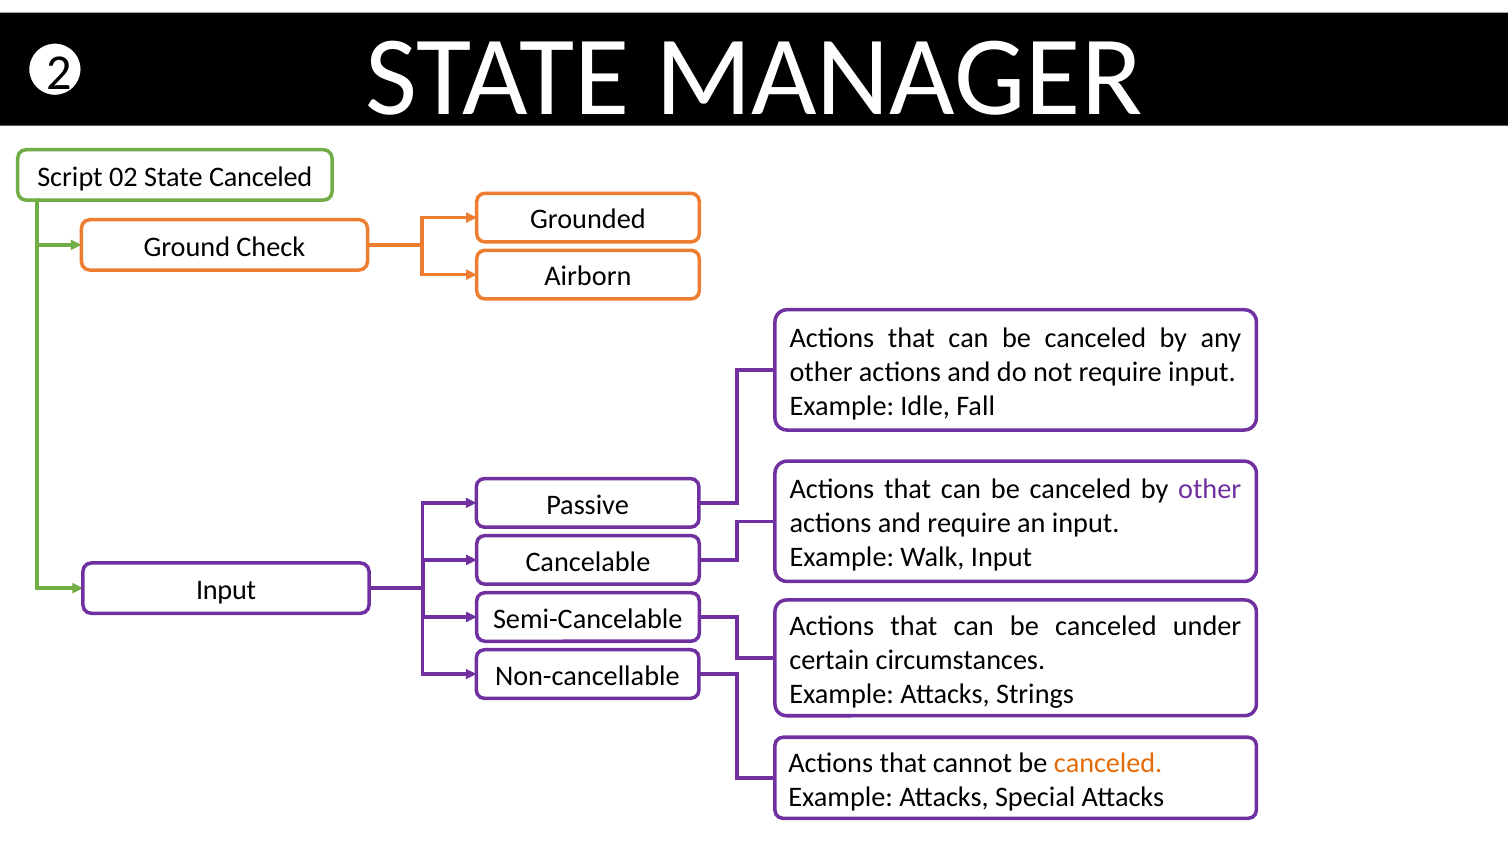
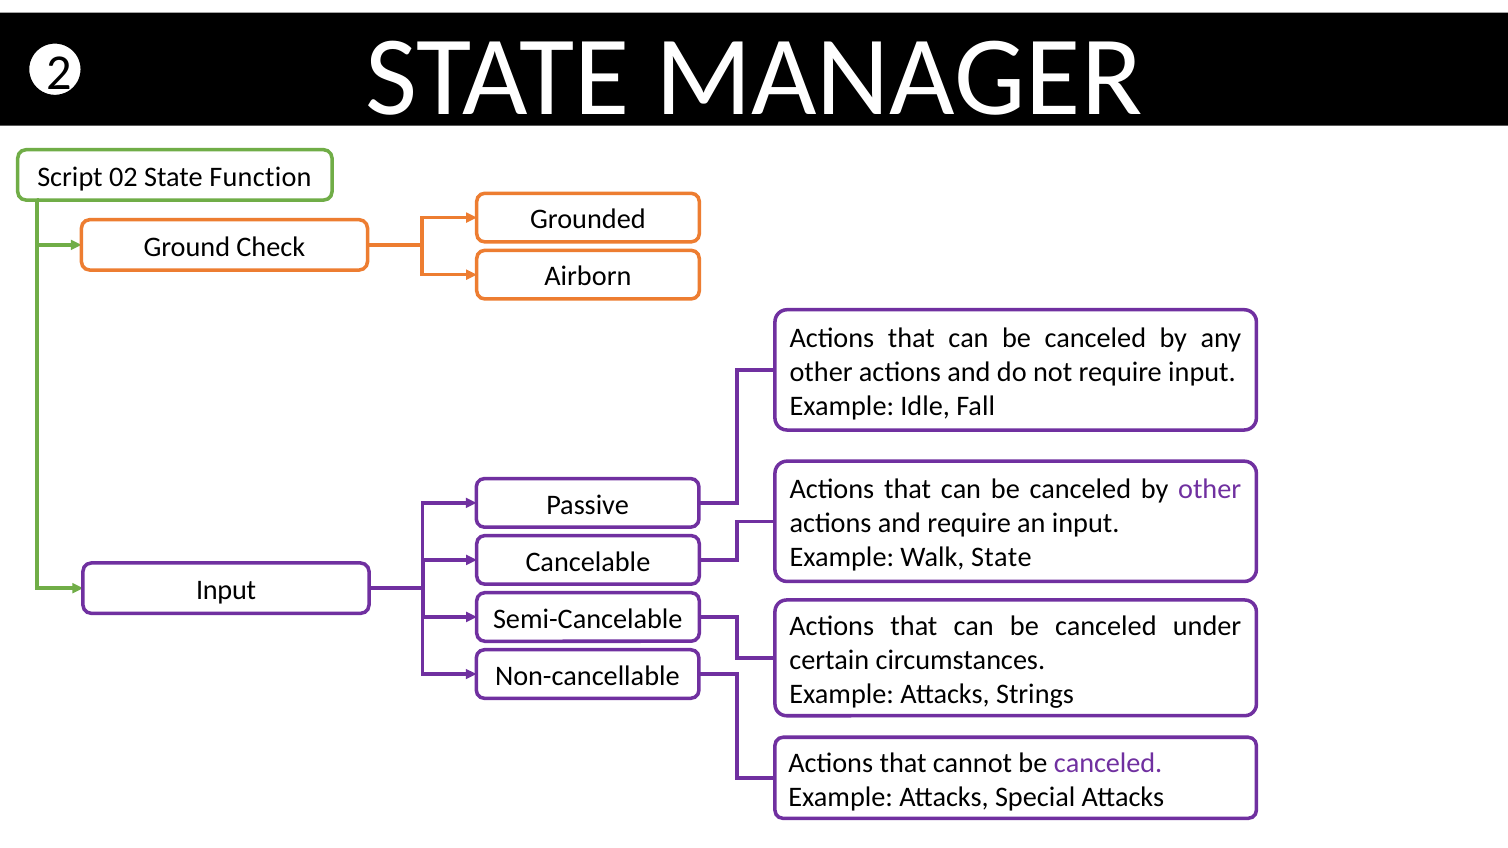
State Canceled: Canceled -> Function
Walk Input: Input -> State
canceled at (1108, 763) colour: orange -> purple
